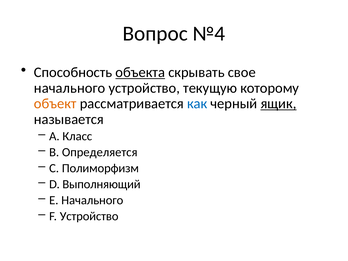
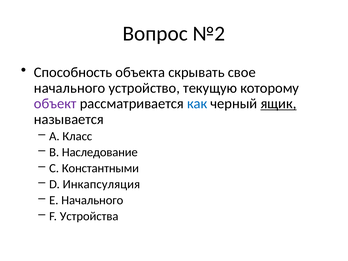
№4: №4 -> №2
объекта underline: present -> none
объект colour: orange -> purple
Определяется: Определяется -> Наследование
Полиморфизм: Полиморфизм -> Константными
Выполняющий: Выполняющий -> Инкапсуляция
F Устройство: Устройство -> Устройства
